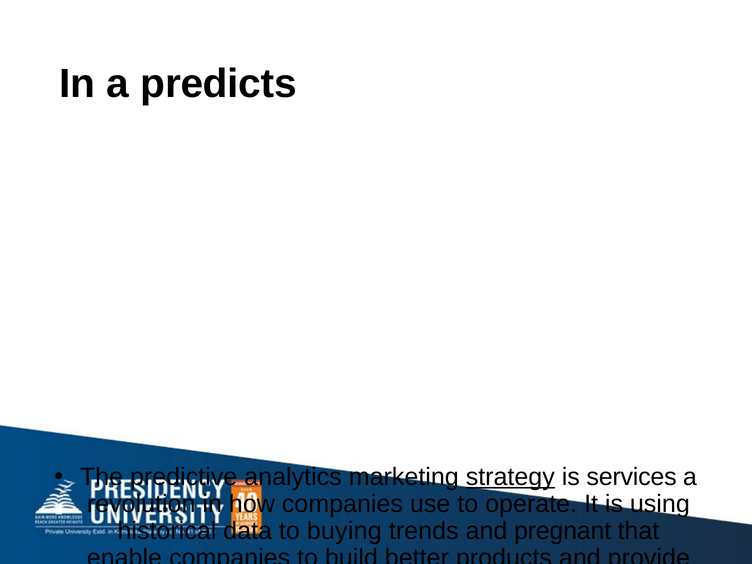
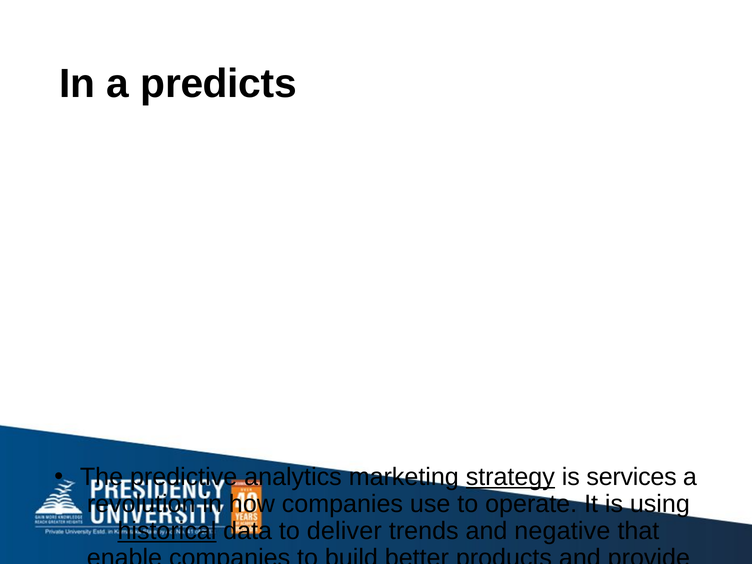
historical underline: none -> present
buying: buying -> deliver
pregnant: pregnant -> negative
